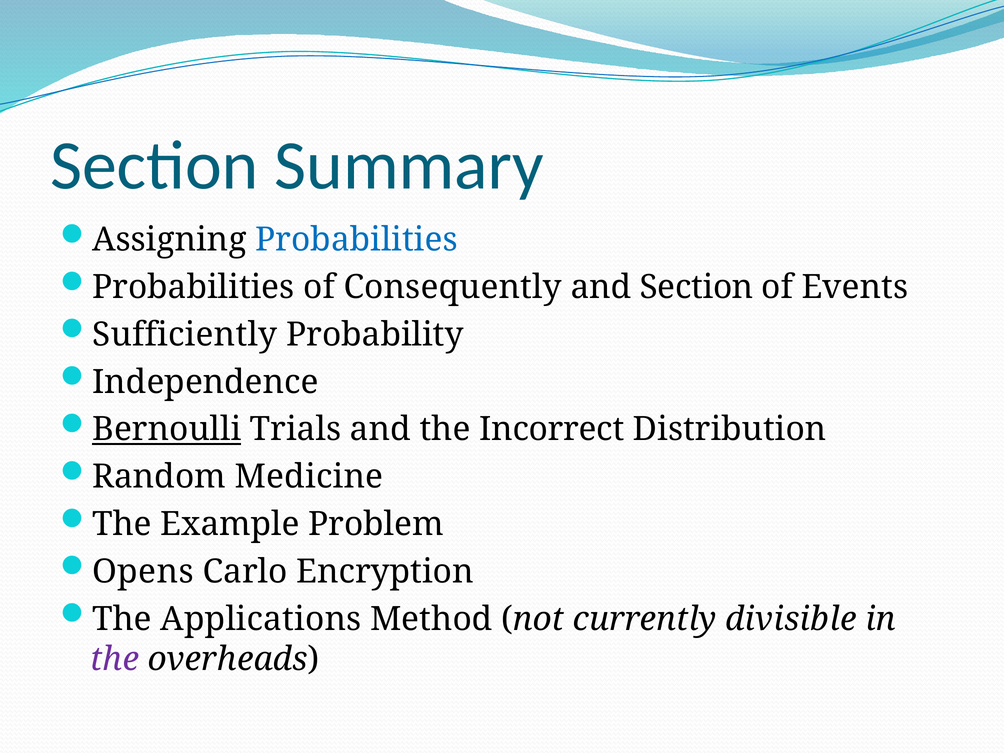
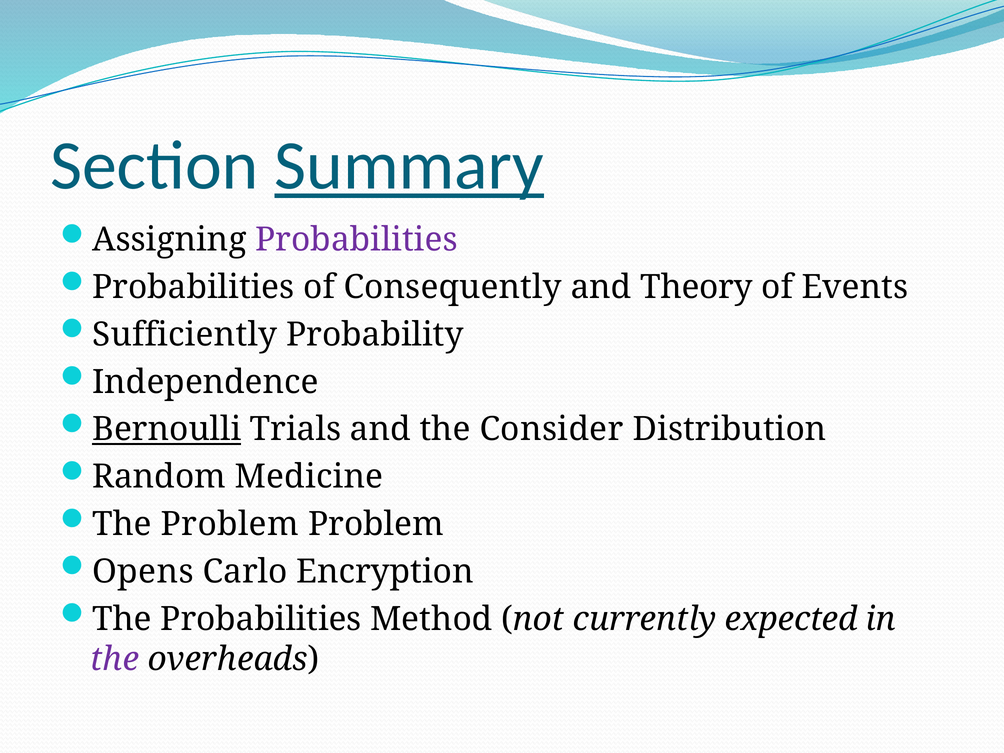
Summary underline: none -> present
Probabilities at (356, 240) colour: blue -> purple
and Section: Section -> Theory
Incorrect: Incorrect -> Consider
The Example: Example -> Problem
The Applications: Applications -> Probabilities
divisible: divisible -> expected
